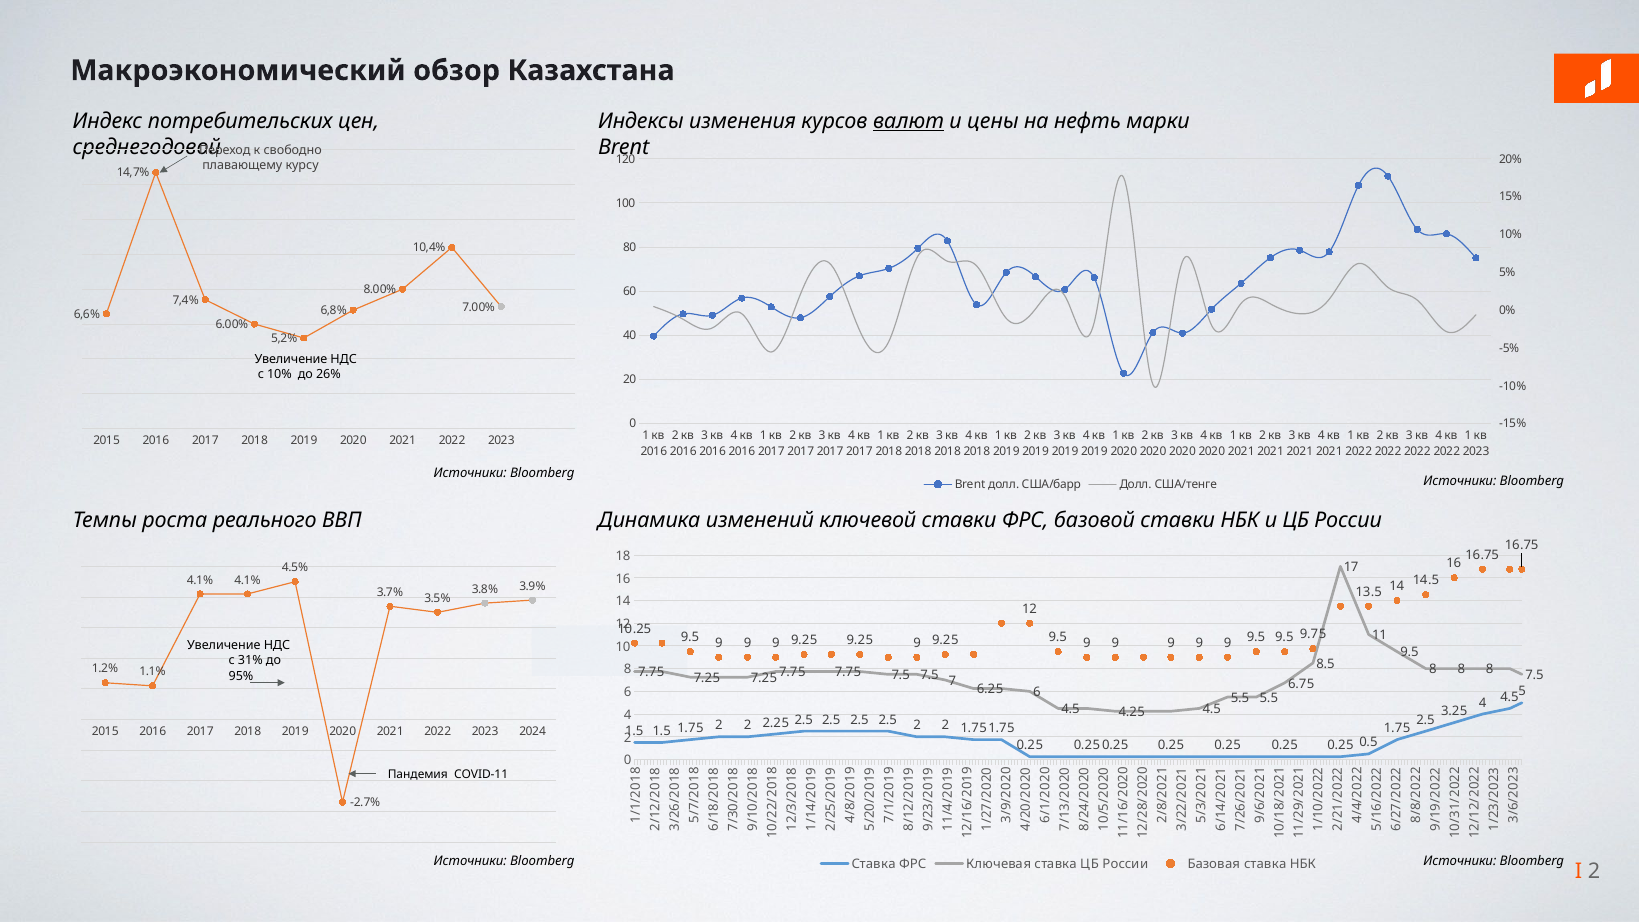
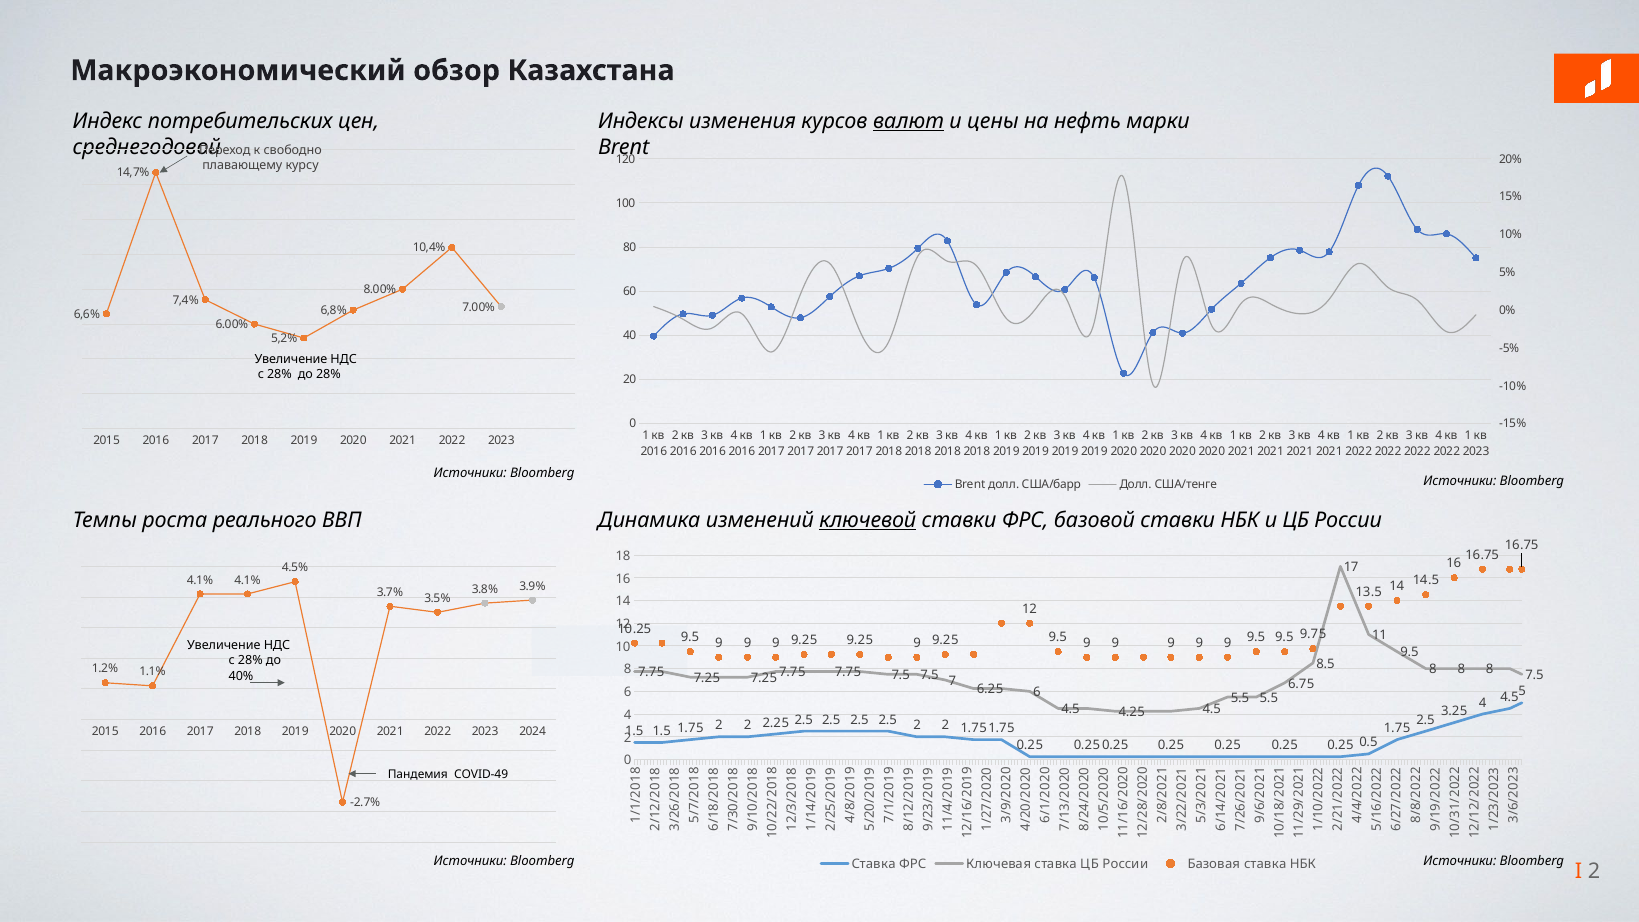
10% at (279, 374): 10% -> 28%
до 26%: 26% -> 28%
ключевой underline: none -> present
31% at (250, 661): 31% -> 28%
95%: 95% -> 40%
COVID-11: COVID-11 -> COVID-49
